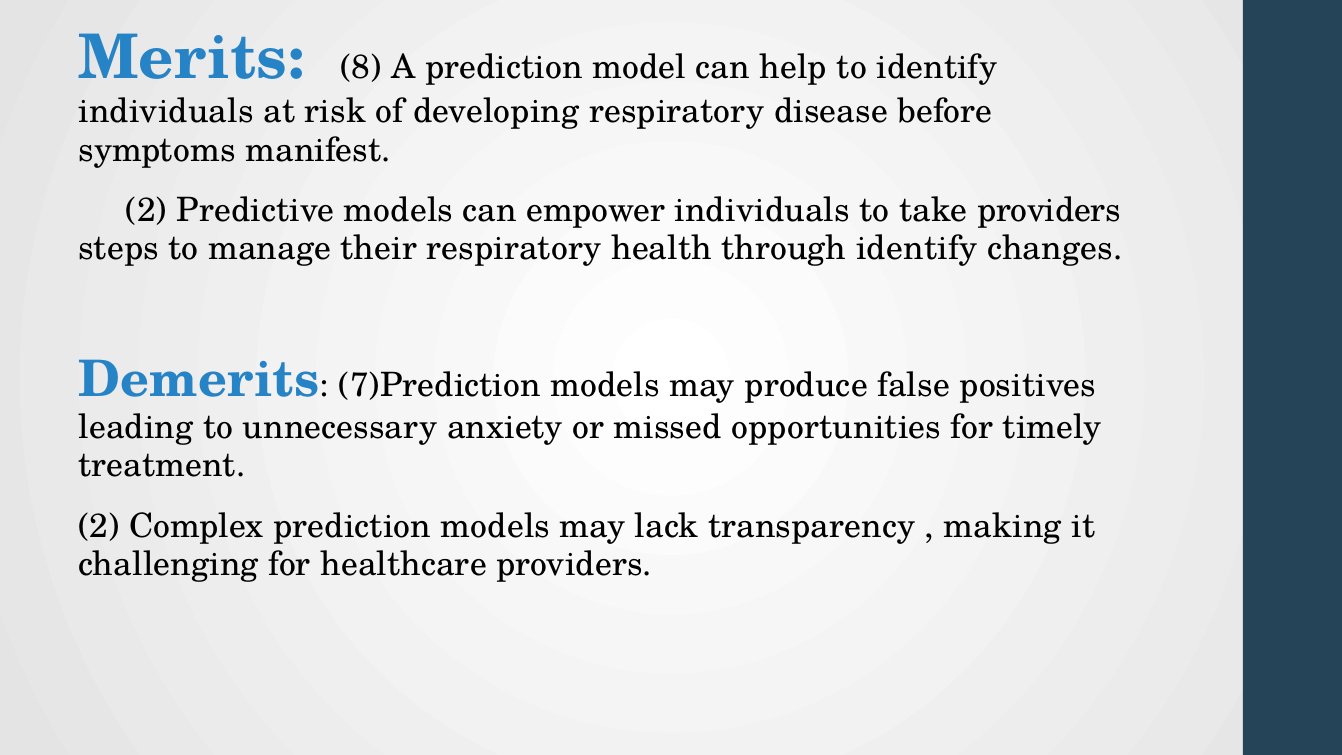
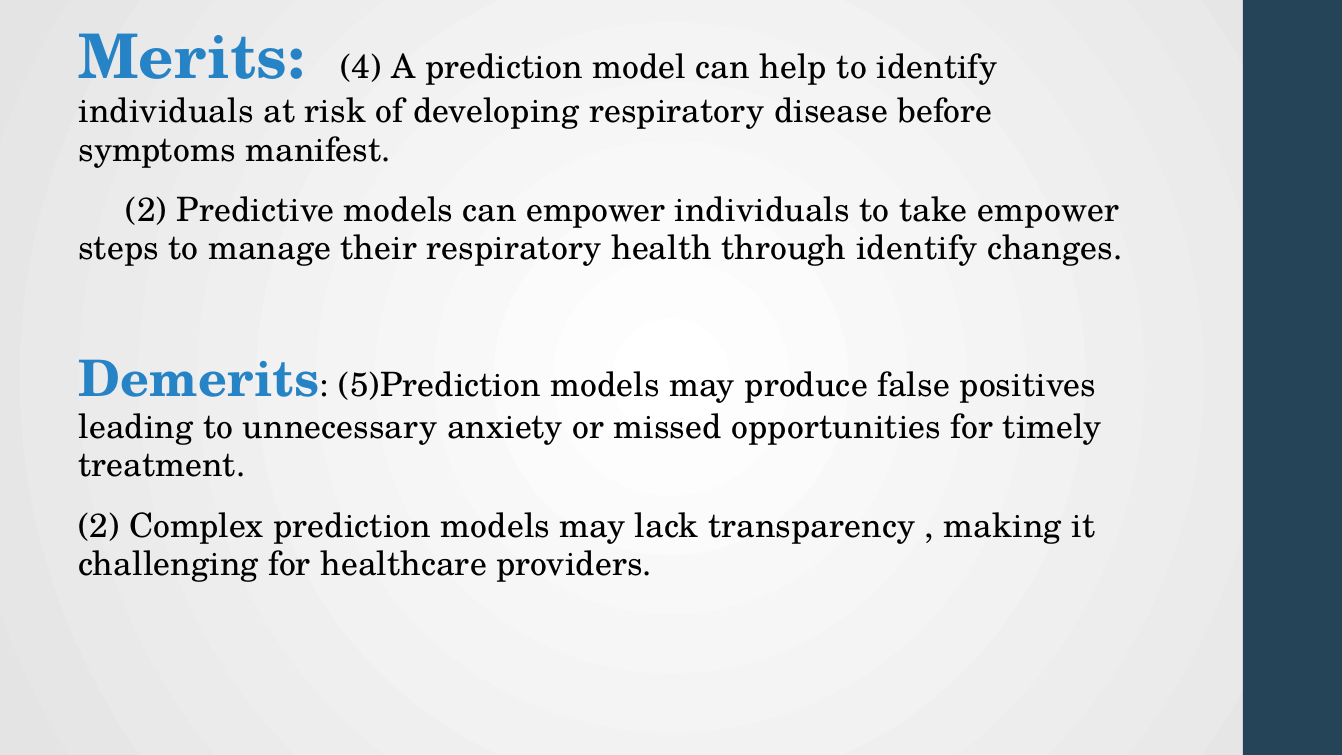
8: 8 -> 4
take providers: providers -> empower
7)Prediction: 7)Prediction -> 5)Prediction
